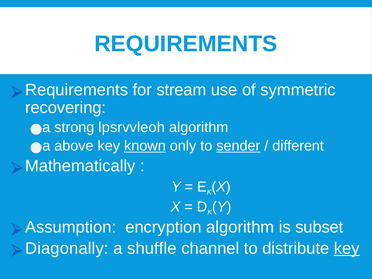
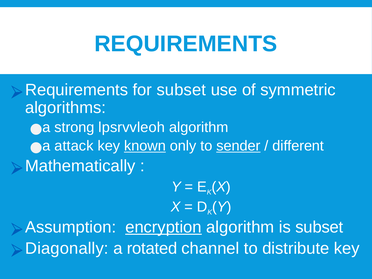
for stream: stream -> subset
recovering: recovering -> algorithms
above: above -> attack
encryption underline: none -> present
shuffle: shuffle -> rotated
key at (347, 248) underline: present -> none
